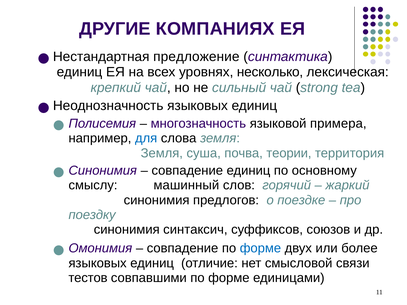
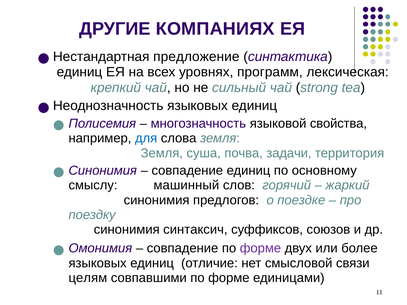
несколько: несколько -> программ
примера: примера -> свойства
теории: теории -> задачи
форме at (260, 249) colour: blue -> purple
тестов: тестов -> целям
